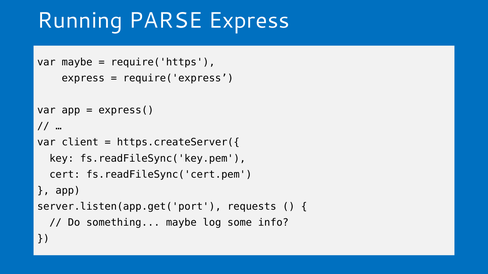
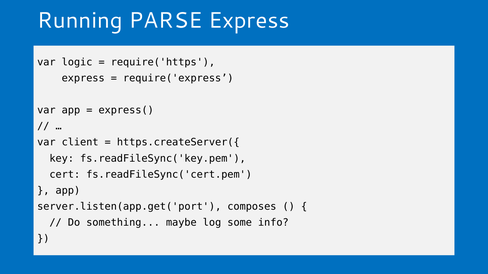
var maybe: maybe -> logic
requests: requests -> composes
